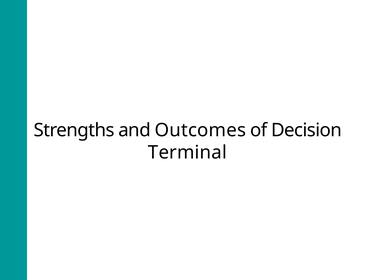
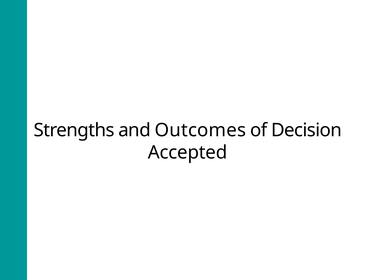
Terminal: Terminal -> Accepted
